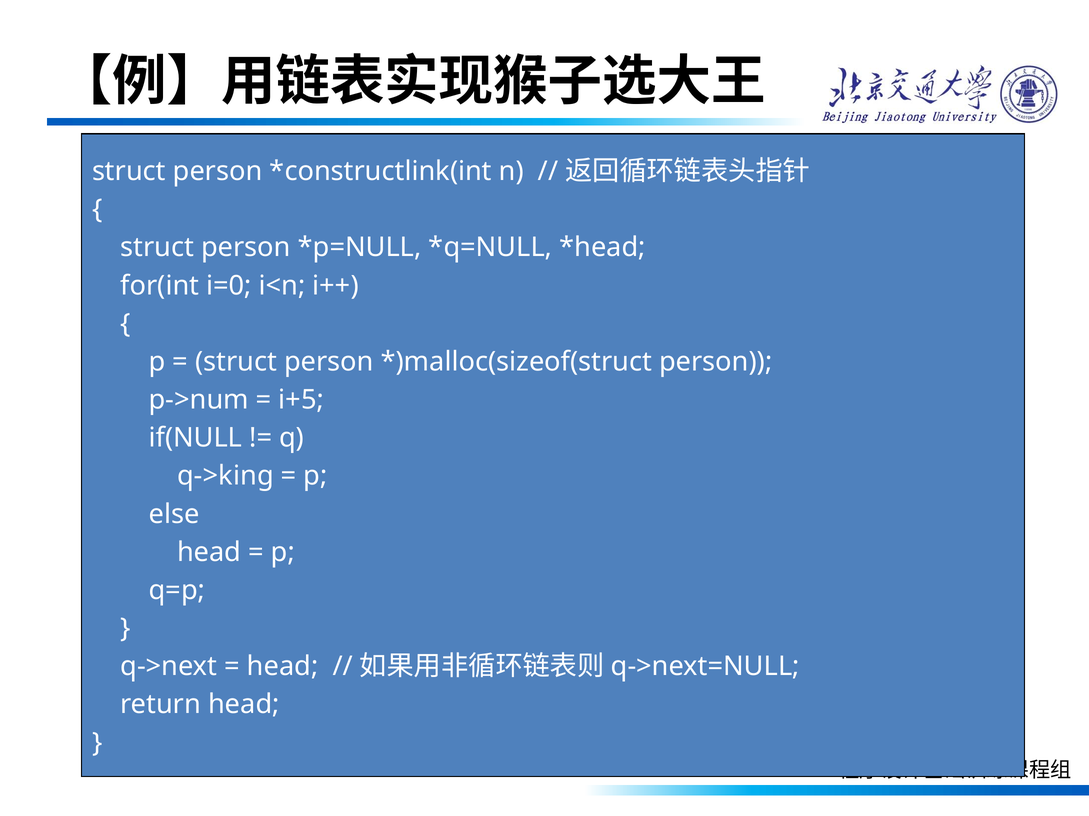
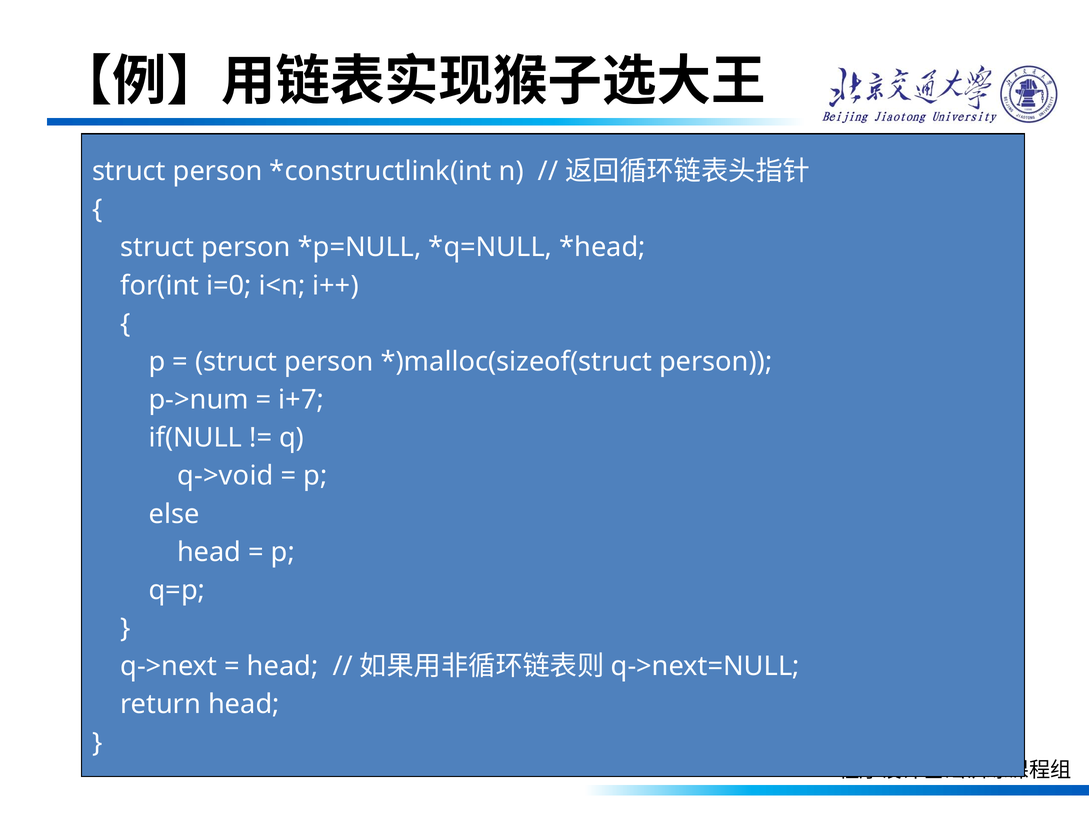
i+5: i+5 -> i+7
q->king: q->king -> q->void
